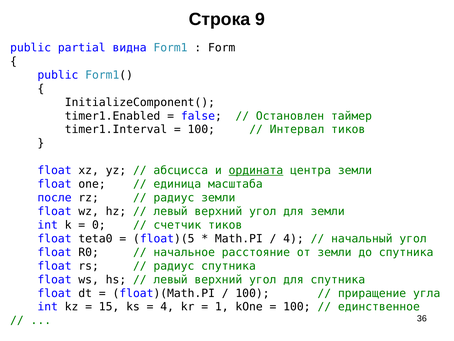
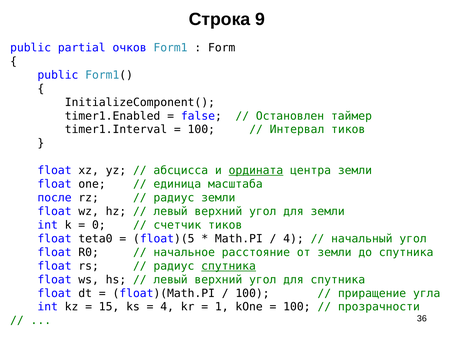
видна: видна -> очков
спутника at (229, 266) underline: none -> present
единственное: единственное -> прозрачности
